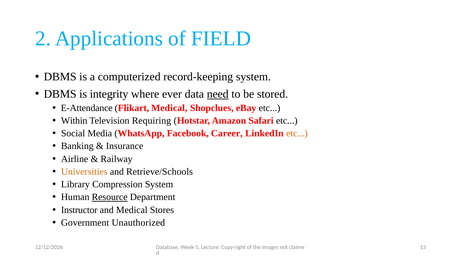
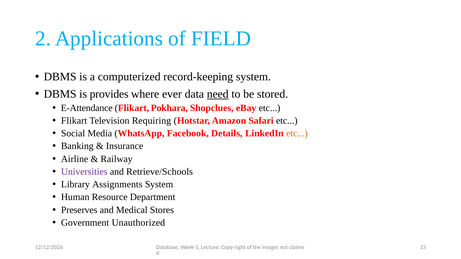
integrity: integrity -> provides
Flikart Medical: Medical -> Pokhara
Within at (74, 121): Within -> Flikart
Career: Career -> Details
Universities colour: orange -> purple
Compression: Compression -> Assignments
Resource underline: present -> none
Instructor: Instructor -> Preserves
